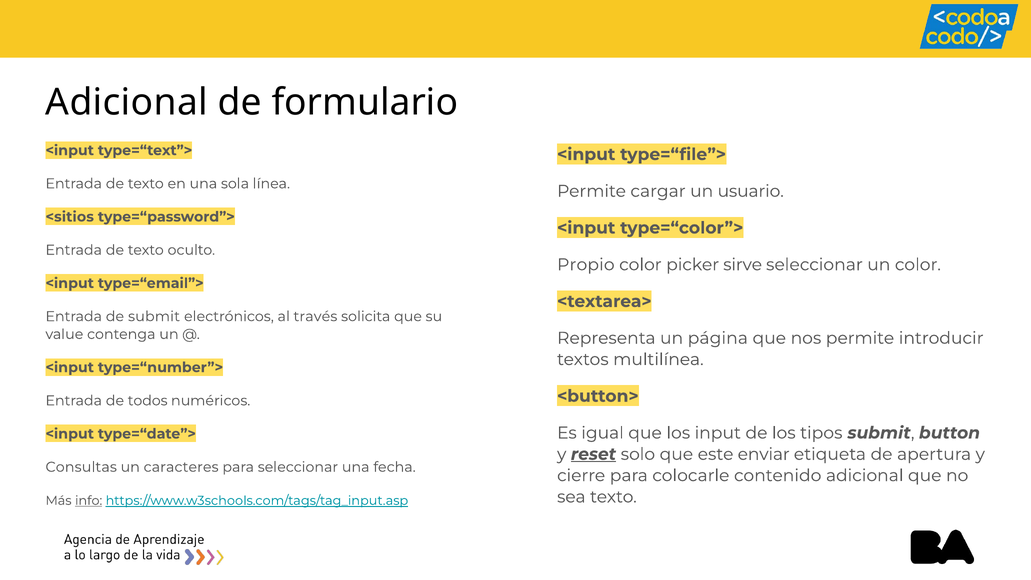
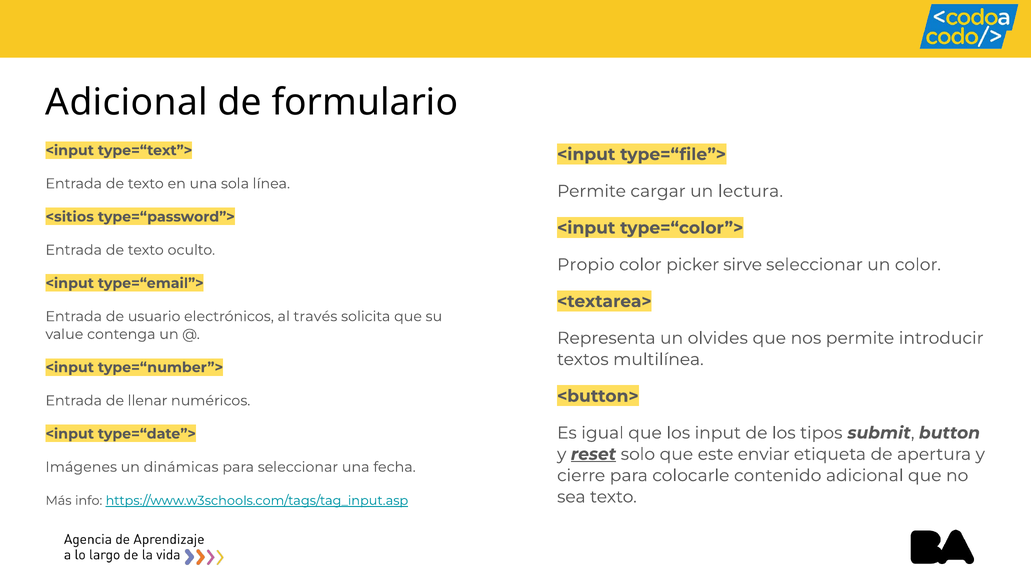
usuario: usuario -> lectura
de submit: submit -> usuario
página: página -> olvides
todos: todos -> llenar
Consultas: Consultas -> Imágenes
caracteres: caracteres -> dinámicas
info underline: present -> none
